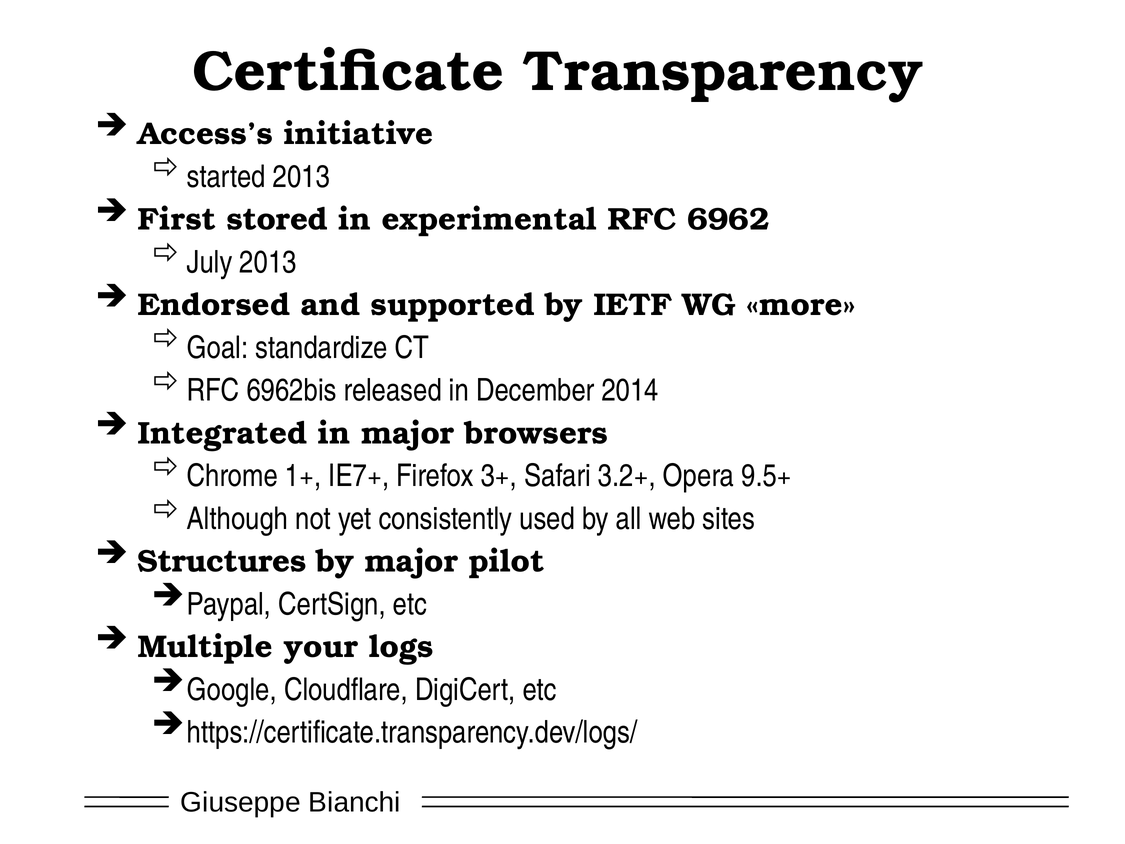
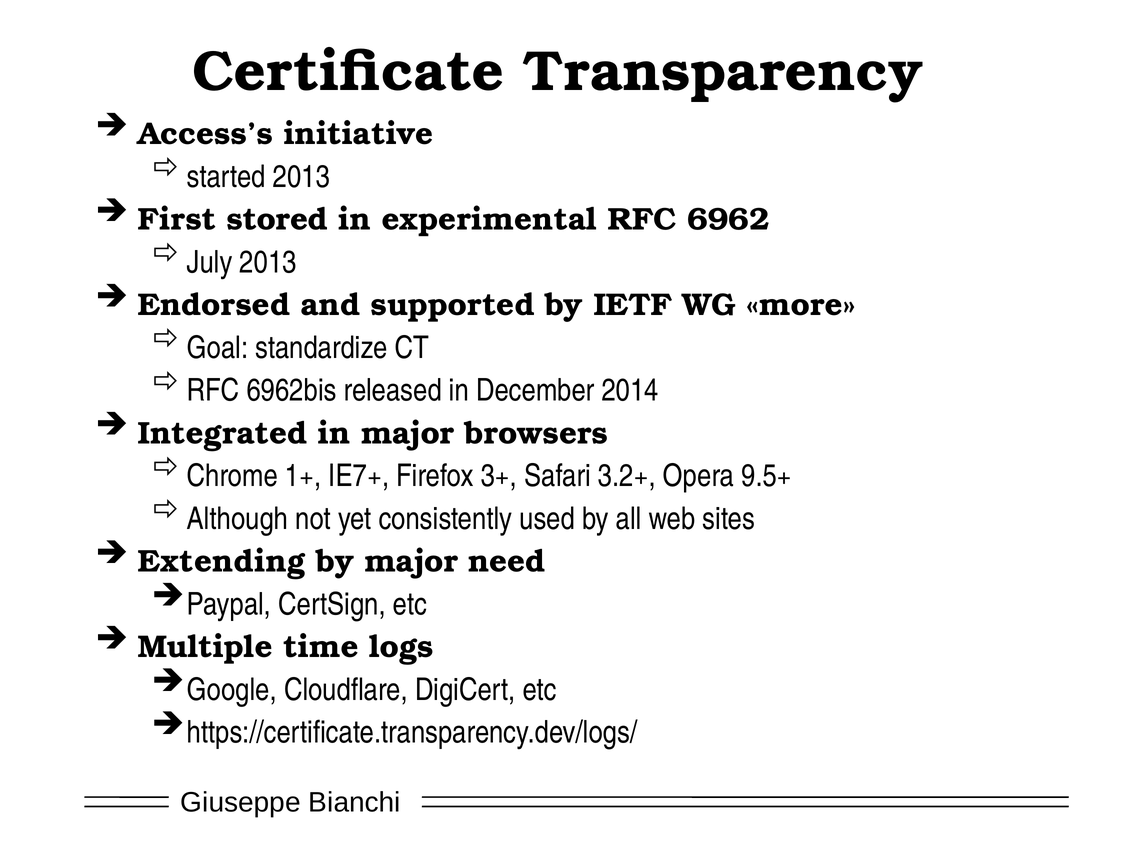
Structures: Structures -> Extending
pilot: pilot -> need
your: your -> time
